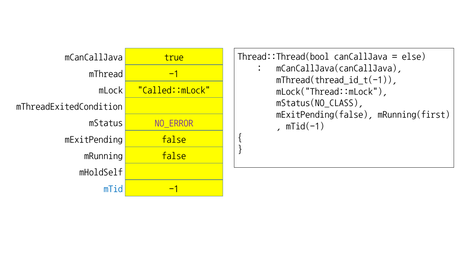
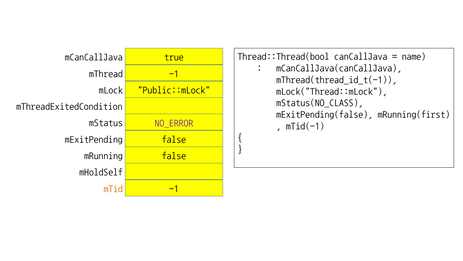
else: else -> name
Called::mLock: Called::mLock -> Public::mLock
mTid colour: blue -> orange
